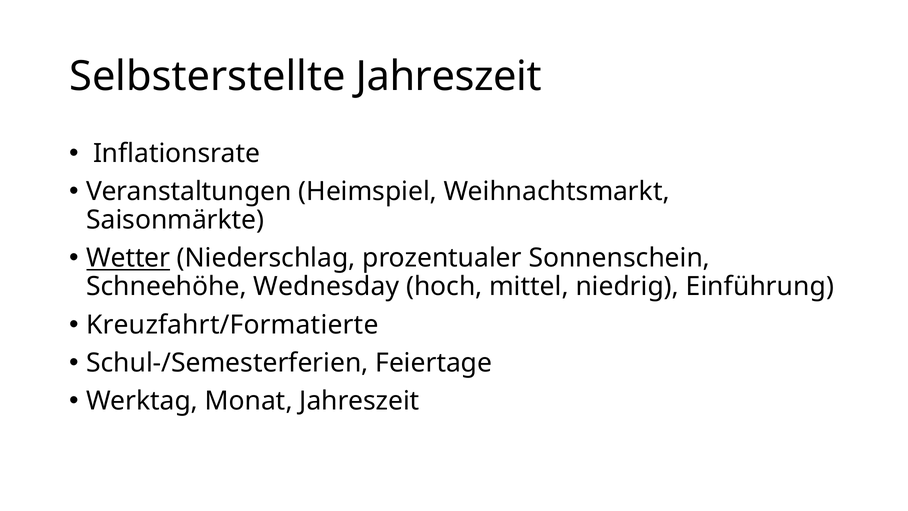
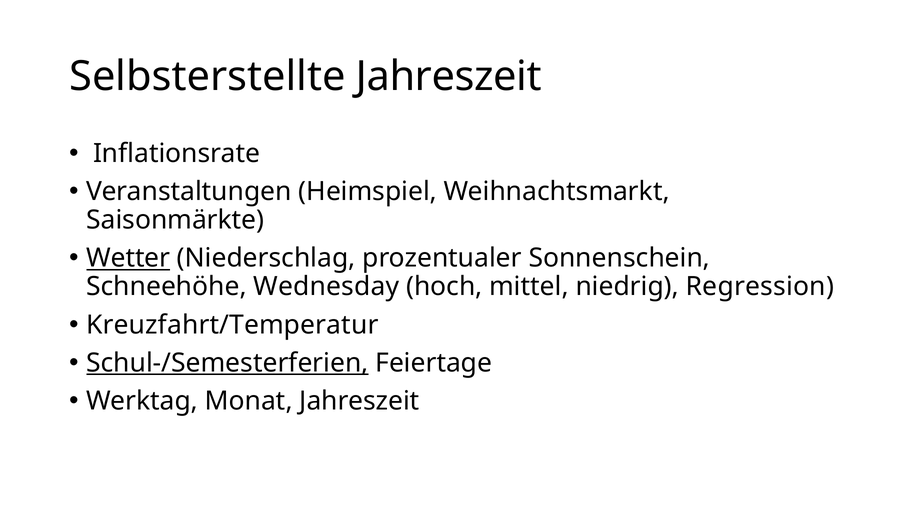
Einführung: Einführung -> Regression
Kreuzfahrt/Formatierte: Kreuzfahrt/Formatierte -> Kreuzfahrt/Temperatur
Schul-/Semesterferien underline: none -> present
